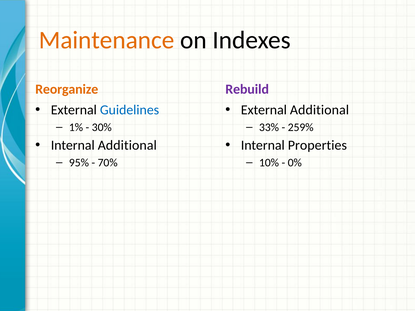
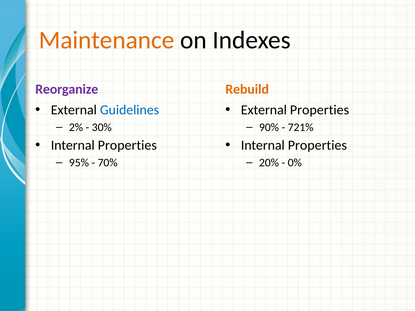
Reorganize colour: orange -> purple
Rebuild colour: purple -> orange
External Additional: Additional -> Properties
1%: 1% -> 2%
33%: 33% -> 90%
259%: 259% -> 721%
Additional at (127, 146): Additional -> Properties
10%: 10% -> 20%
